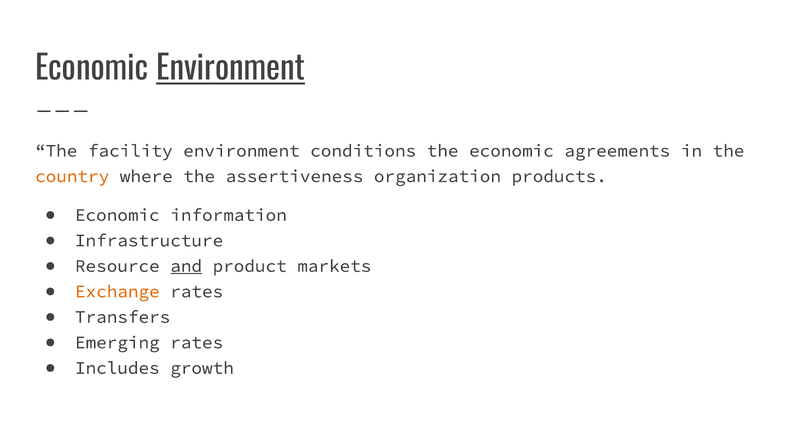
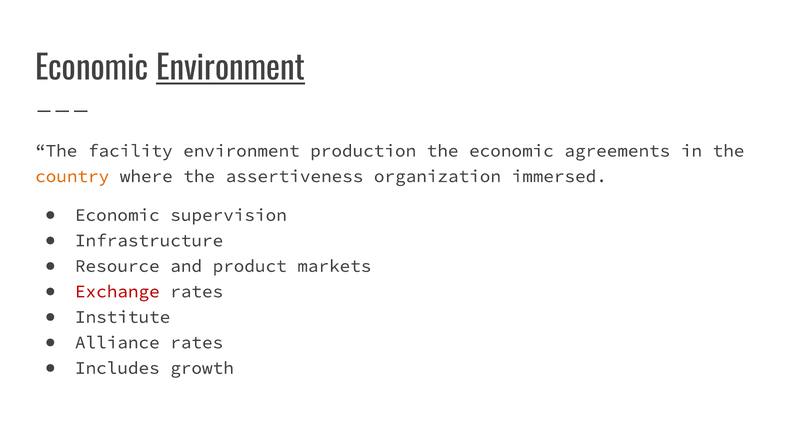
conditions: conditions -> production
products: products -> immersed
information: information -> supervision
and underline: present -> none
Exchange colour: orange -> red
Transfers: Transfers -> Institute
Emerging: Emerging -> Alliance
